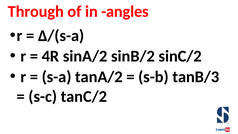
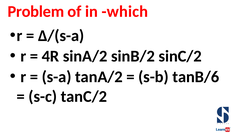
Through: Through -> Problem
angles: angles -> which
tanB/3: tanB/3 -> tanB/6
